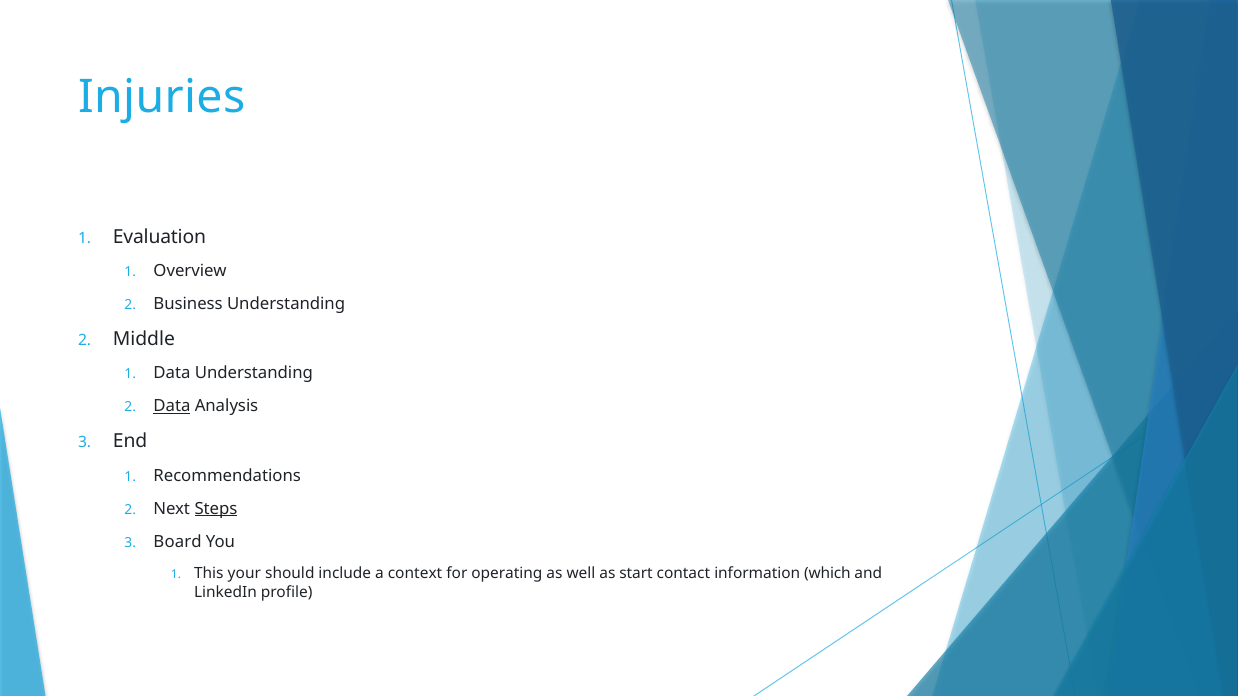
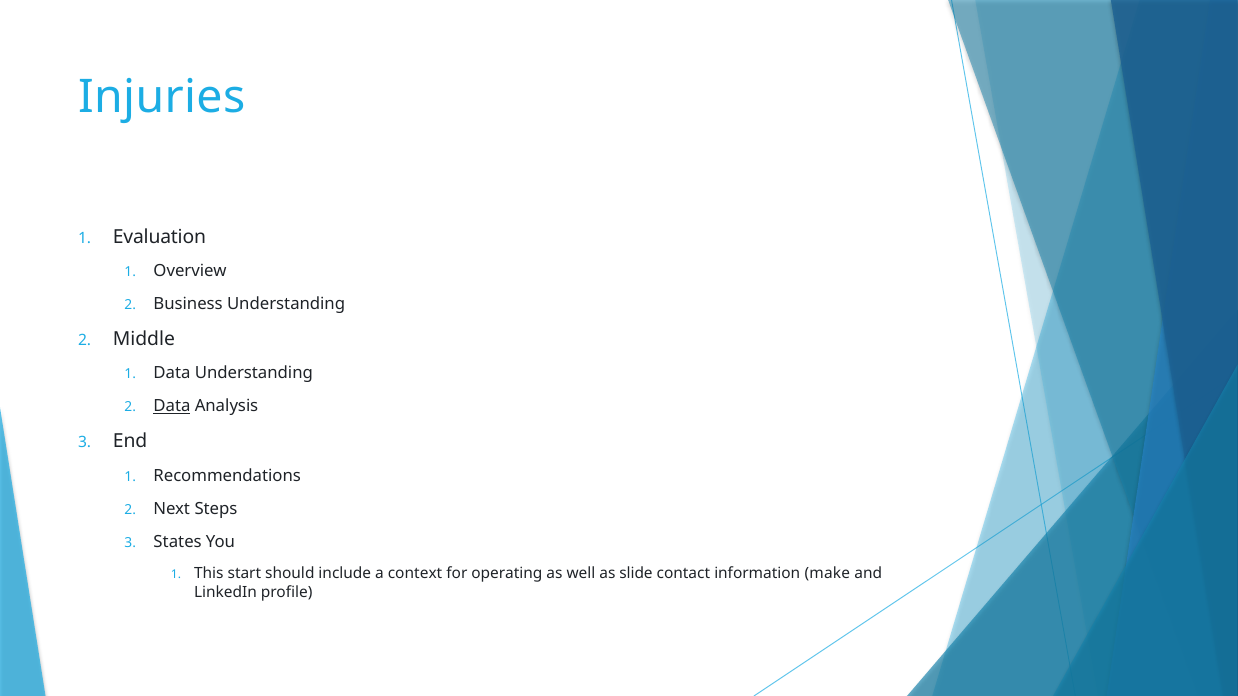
Steps underline: present -> none
Board: Board -> States
your: your -> start
start: start -> slide
which: which -> make
